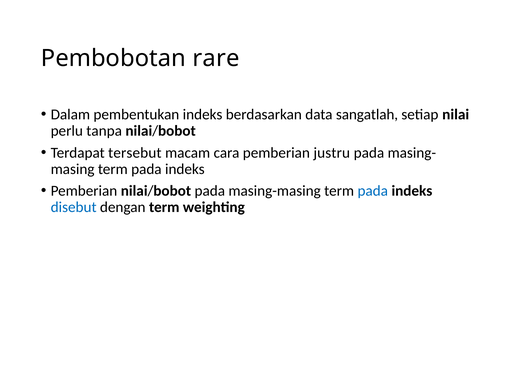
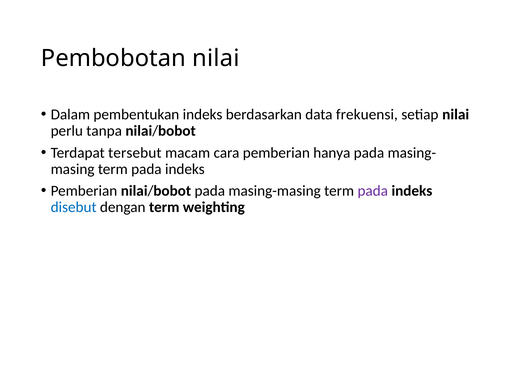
Pembobotan rare: rare -> nilai
sangatlah: sangatlah -> frekuensi
justru: justru -> hanya
pada at (373, 191) colour: blue -> purple
